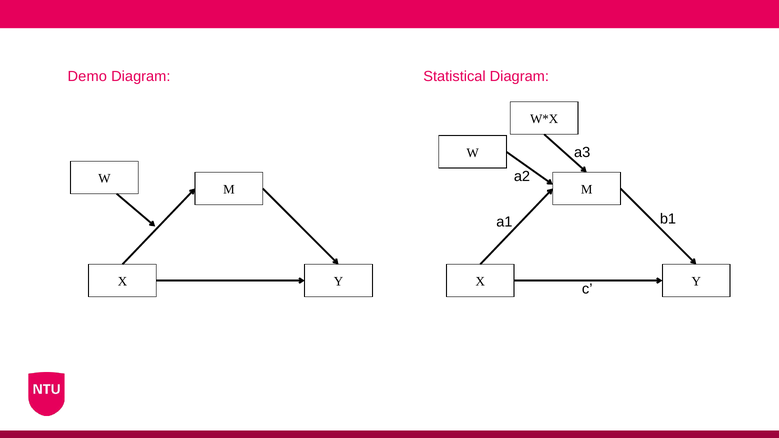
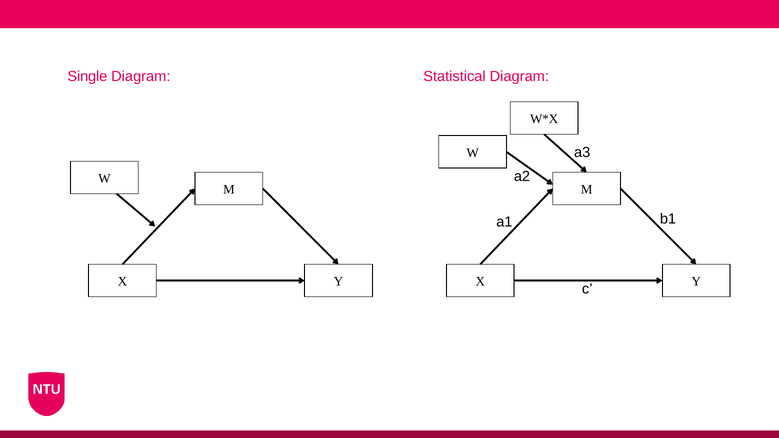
Demo: Demo -> Single
